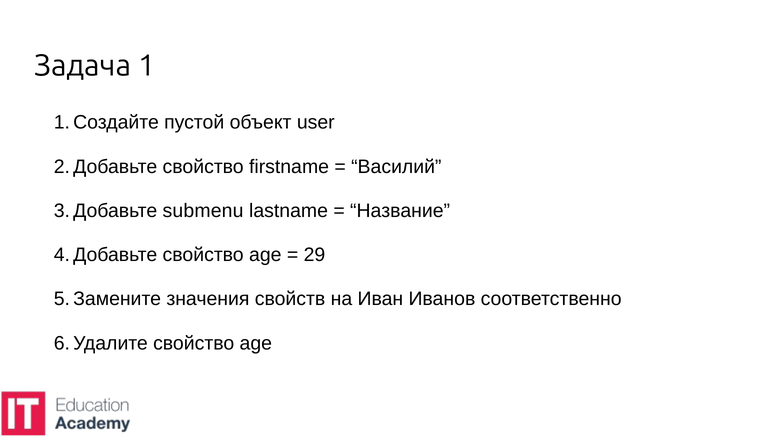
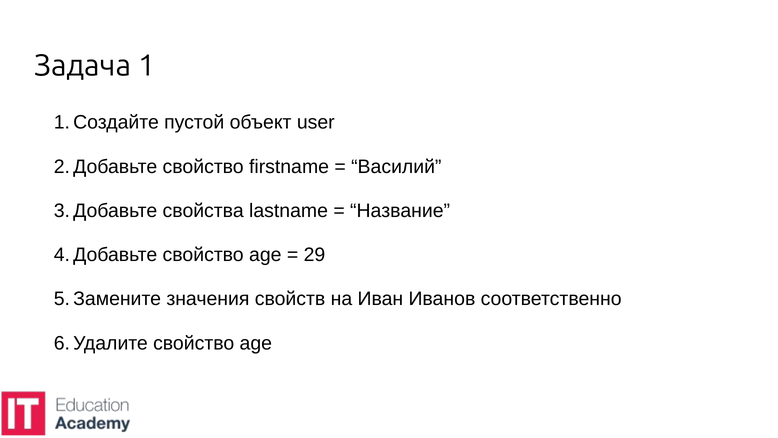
submenu: submenu -> свойства
